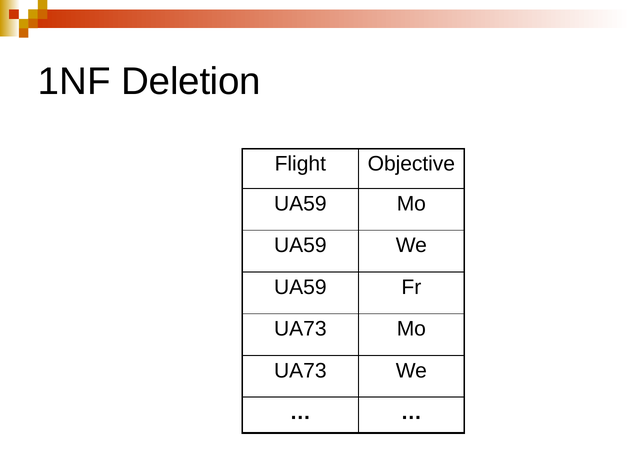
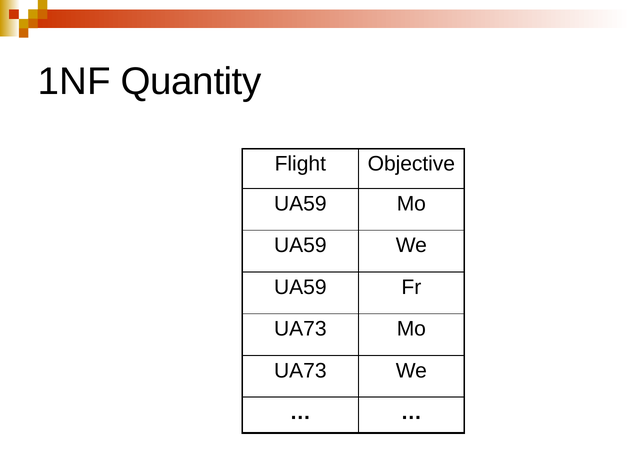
Deletion: Deletion -> Quantity
